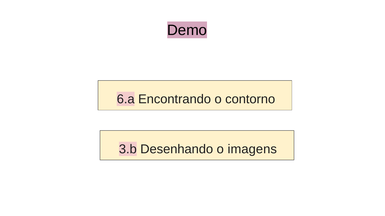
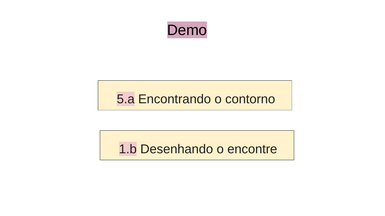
6.a: 6.a -> 5.a
3.b: 3.b -> 1.b
imagens: imagens -> encontre
